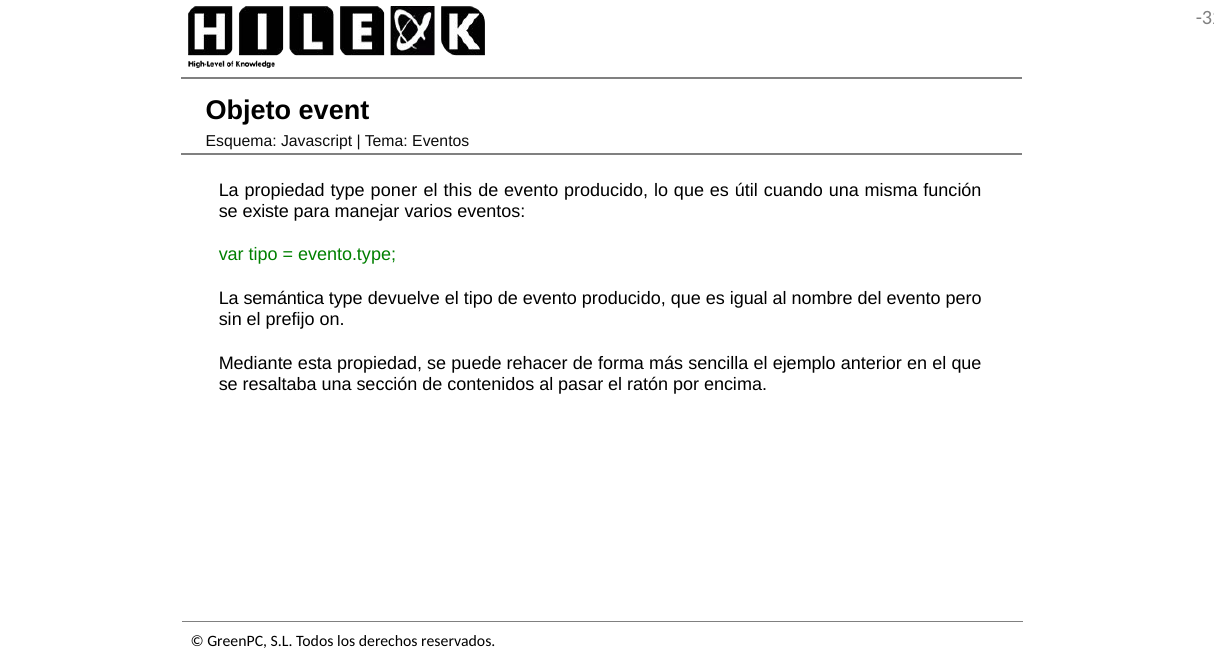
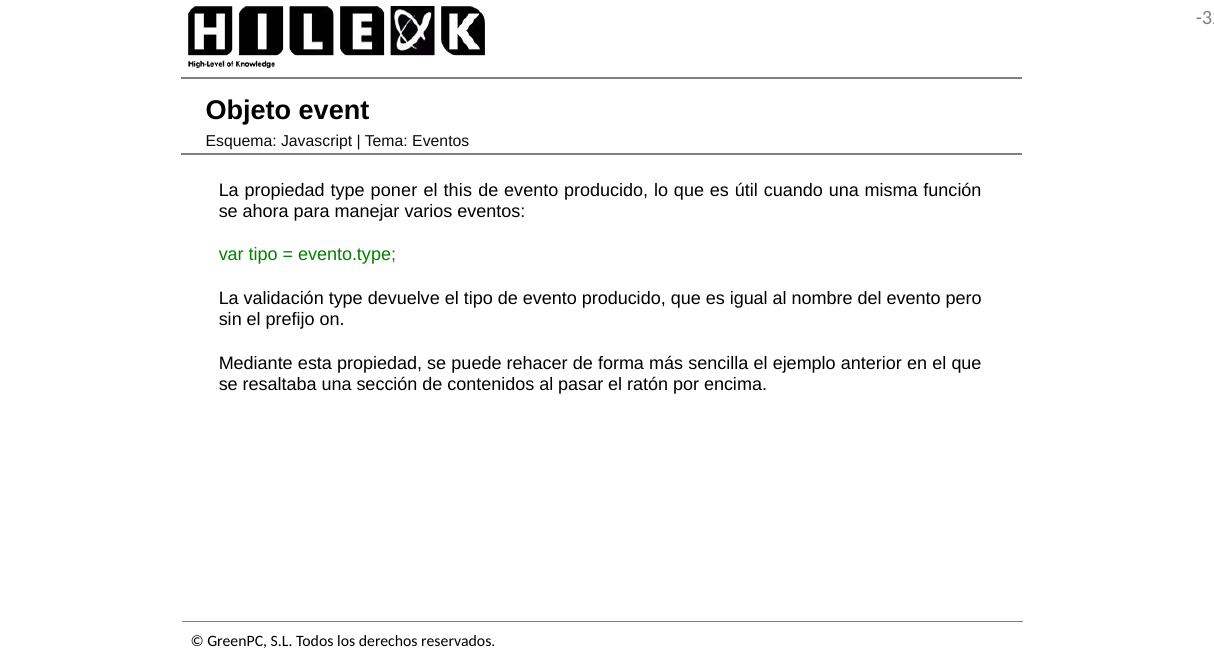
existe: existe -> ahora
semántica: semántica -> validación
